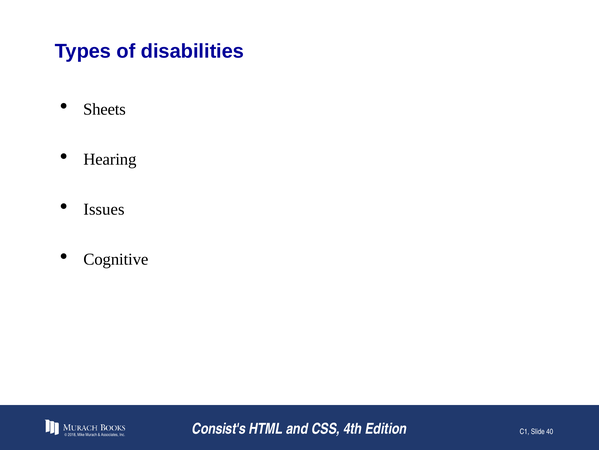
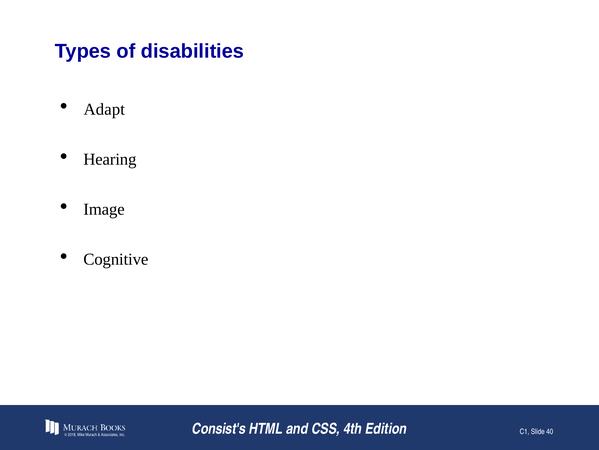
Sheets: Sheets -> Adapt
Issues: Issues -> Image
